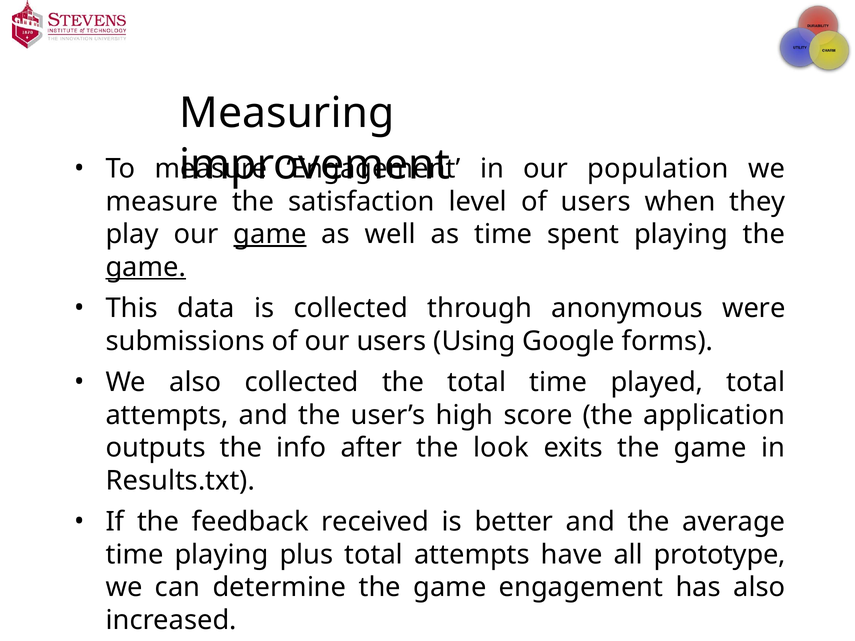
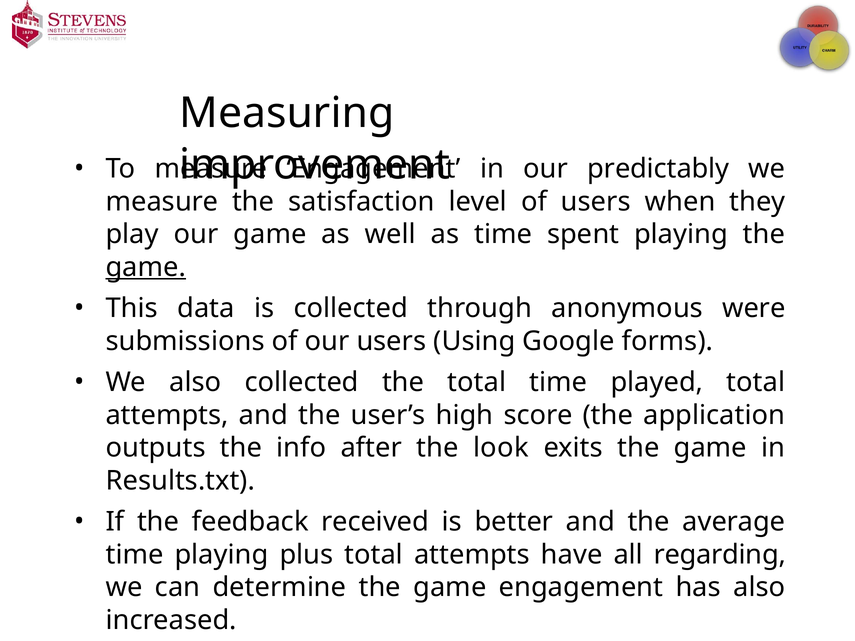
population: population -> predictably
game at (270, 234) underline: present -> none
prototype: prototype -> regarding
